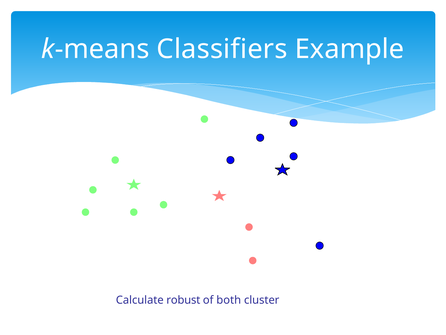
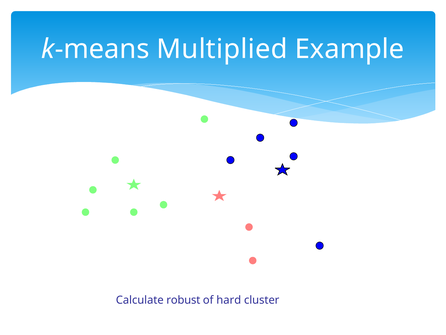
Classifiers: Classifiers -> Multiplied
both: both -> hard
